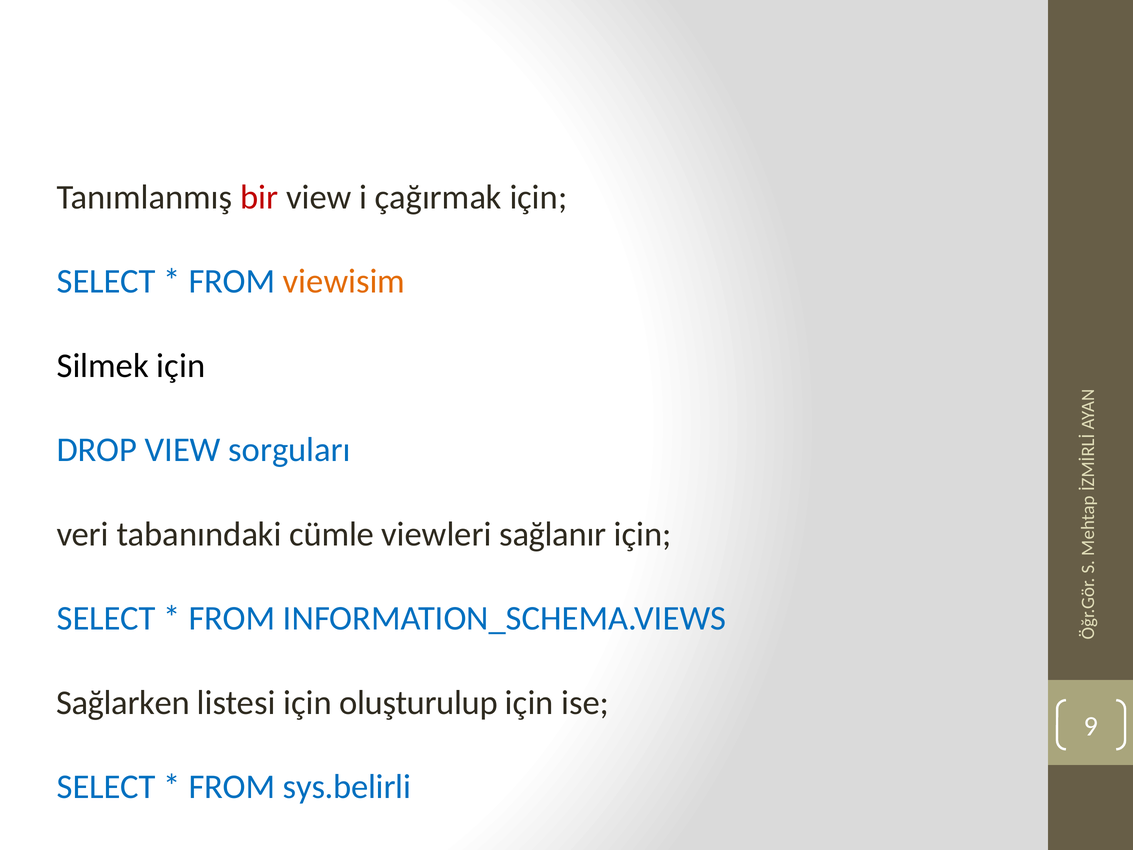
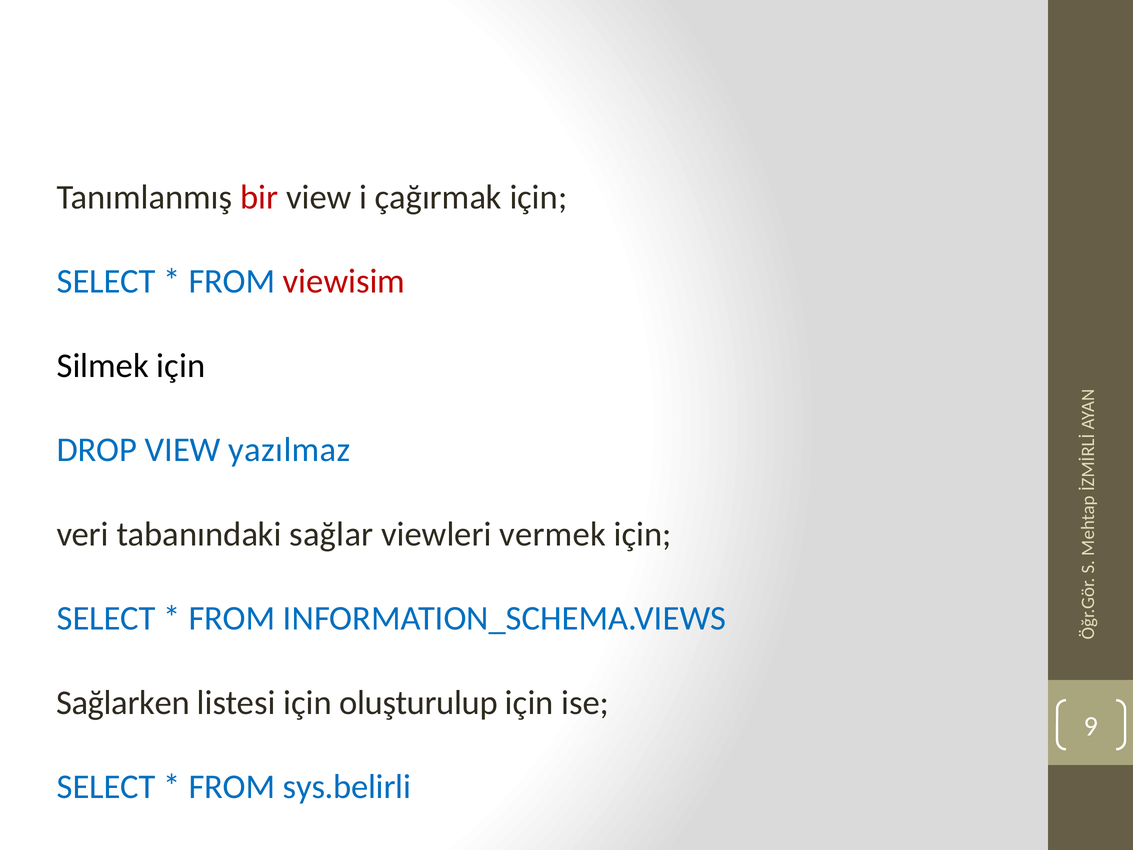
viewisim colour: orange -> red
sorguları: sorguları -> yazılmaz
cümle: cümle -> sağlar
sağlanır: sağlanır -> vermek
